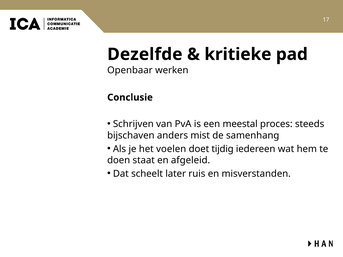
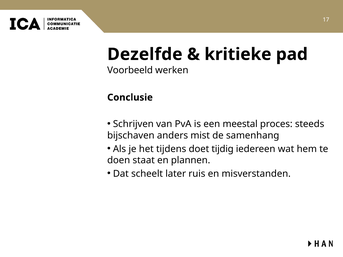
Openbaar: Openbaar -> Voorbeeld
voelen: voelen -> tijdens
afgeleid: afgeleid -> plannen
